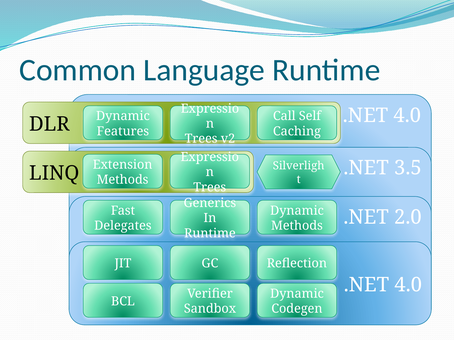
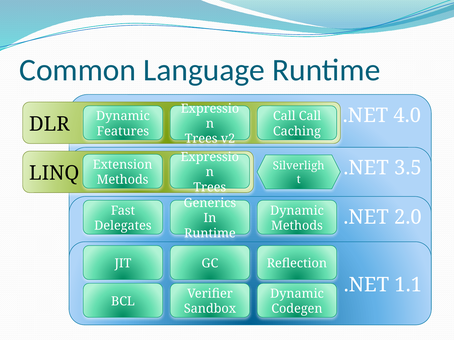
Call Self: Self -> Call
4.0 at (408, 285): 4.0 -> 1.1
